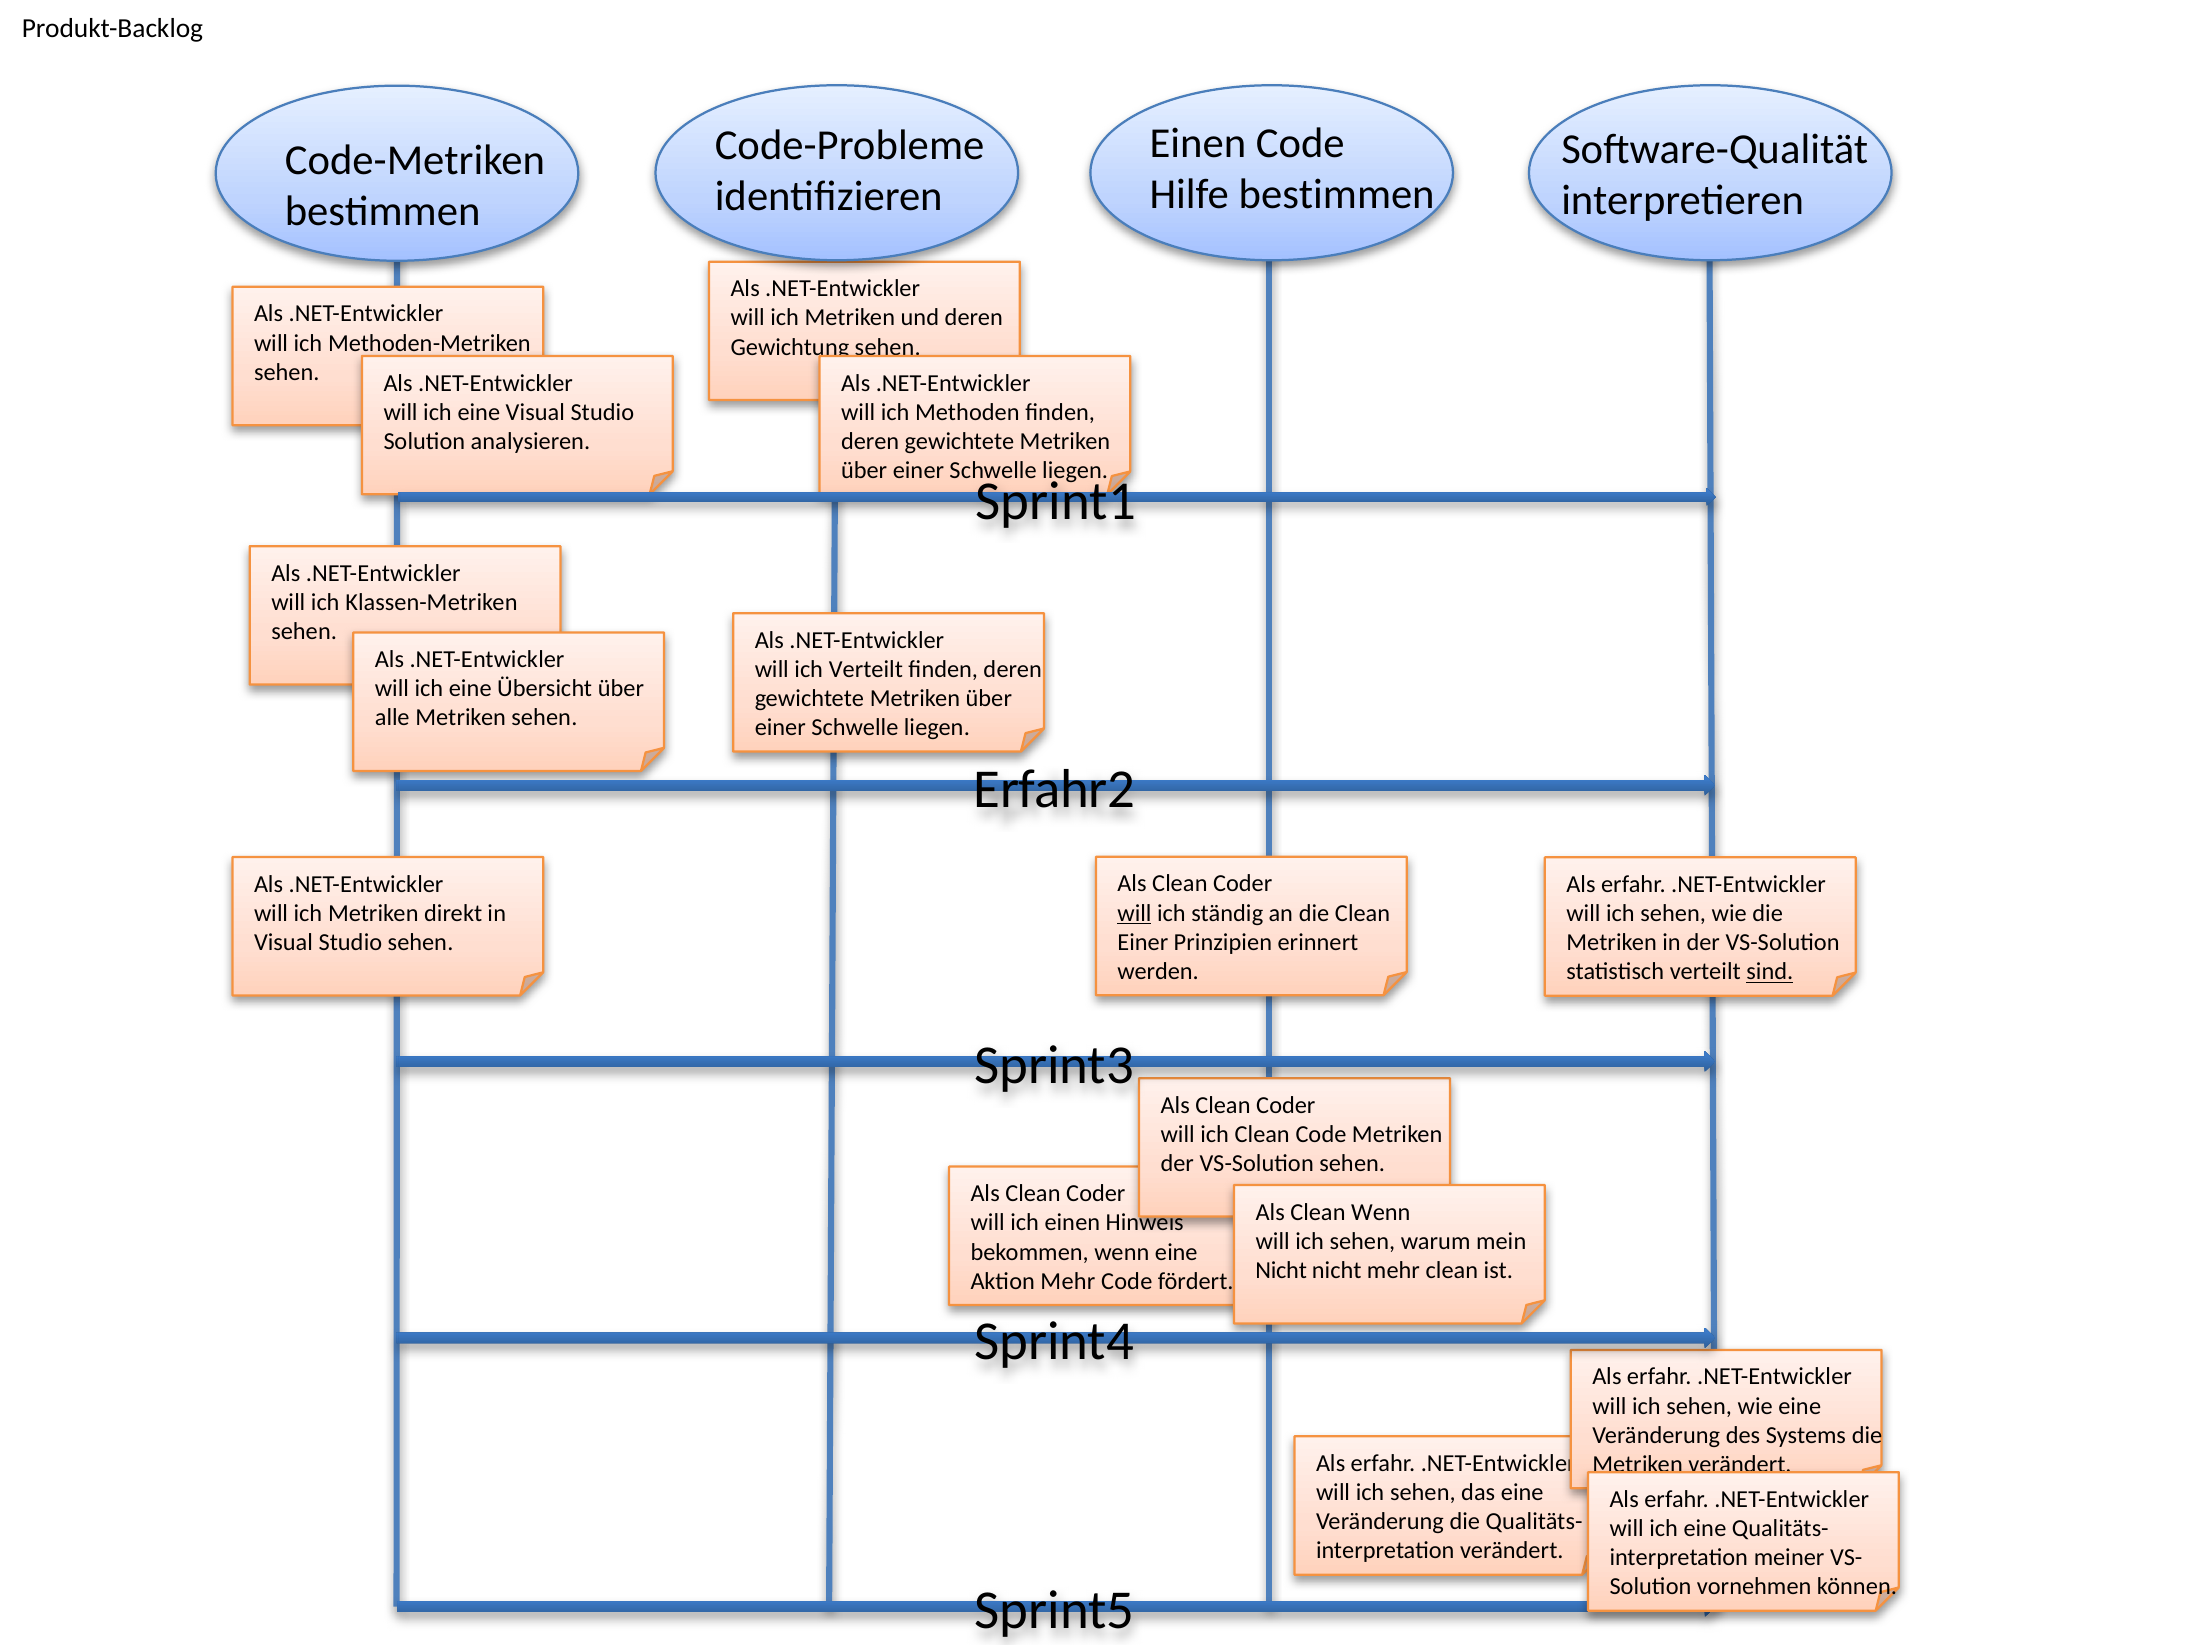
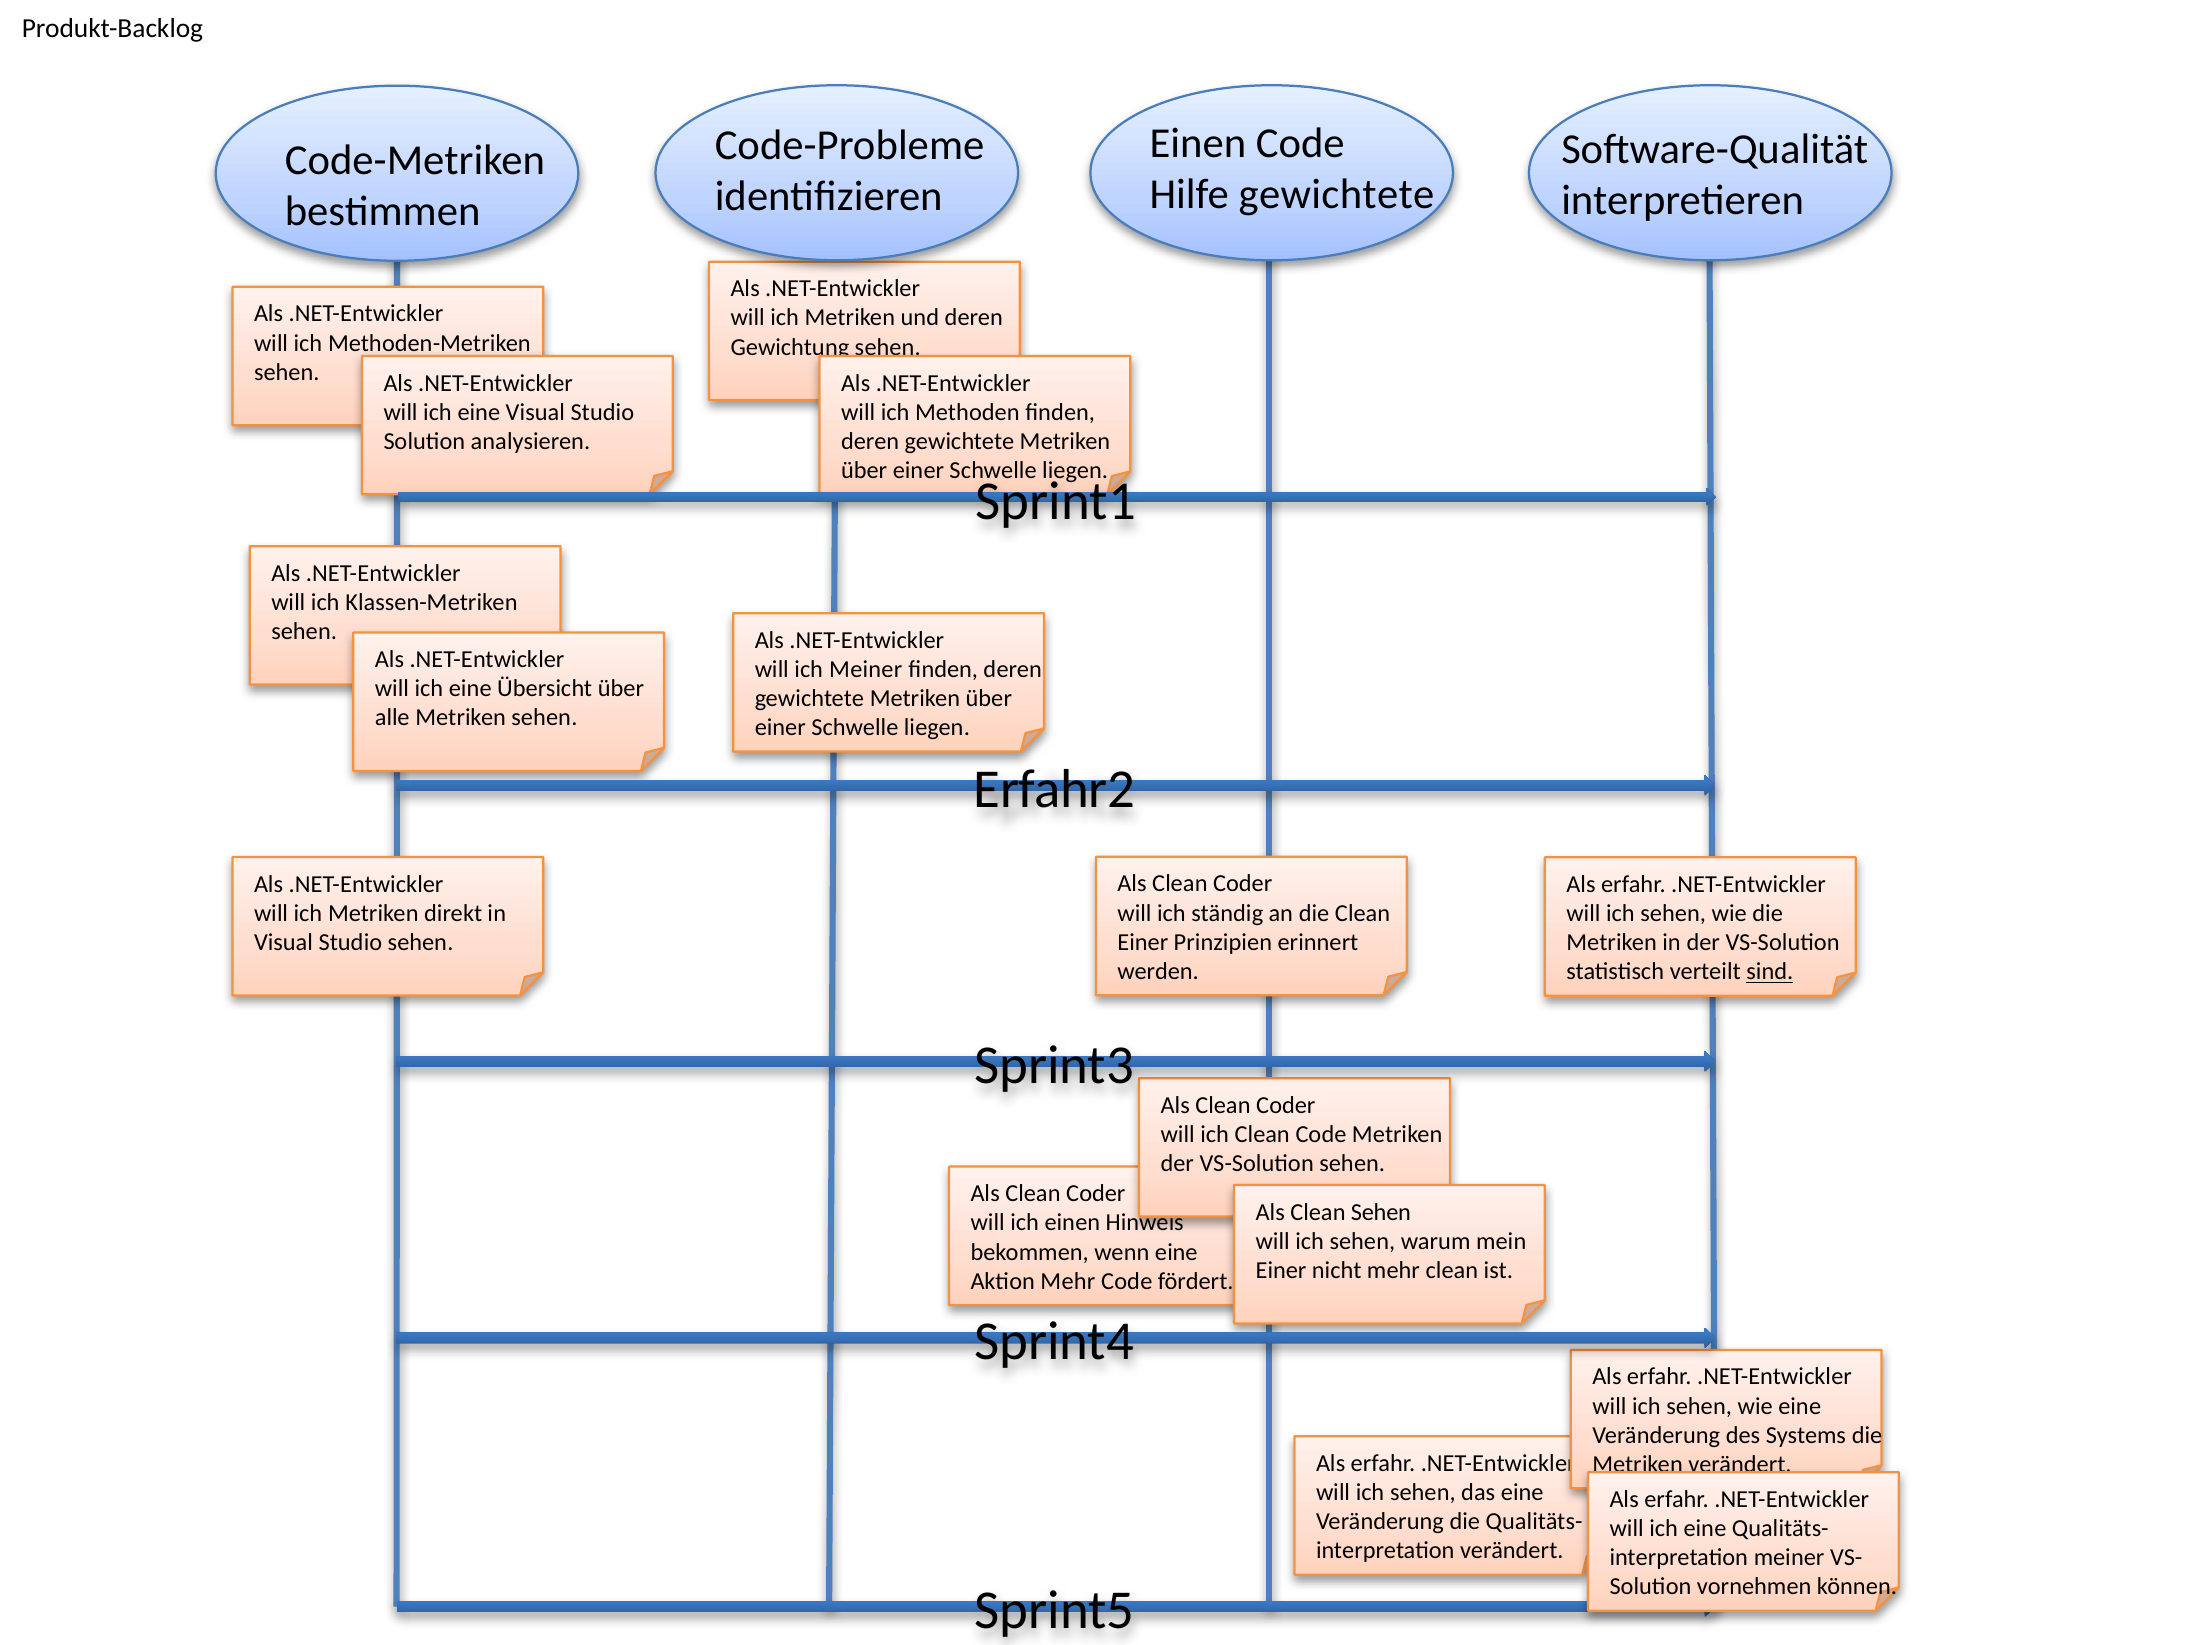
Hilfe bestimmen: bestimmen -> gewichtete
ich Verteilt: Verteilt -> Meiner
will at (1134, 913) underline: present -> none
Clean Wenn: Wenn -> Sehen
Nicht at (1281, 1270): Nicht -> Einer
